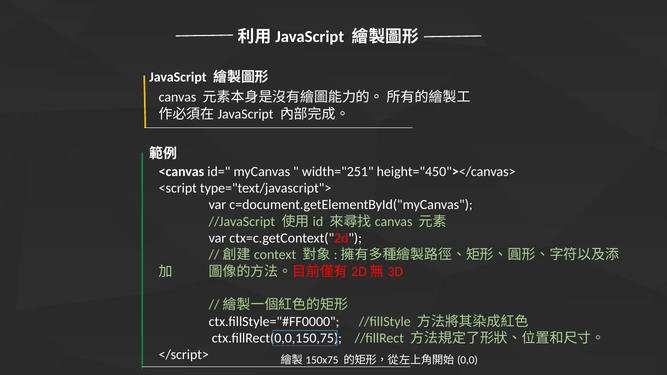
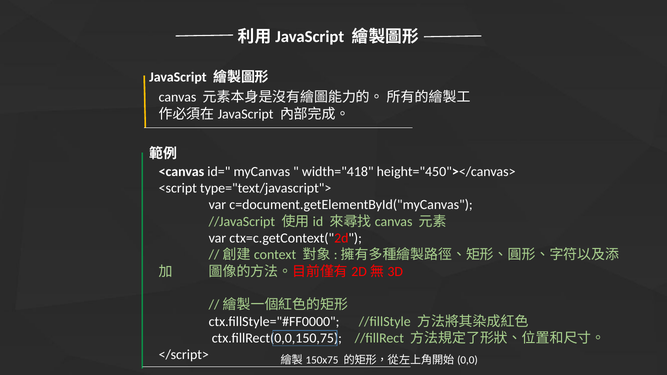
width="251: width="251 -> width="418
